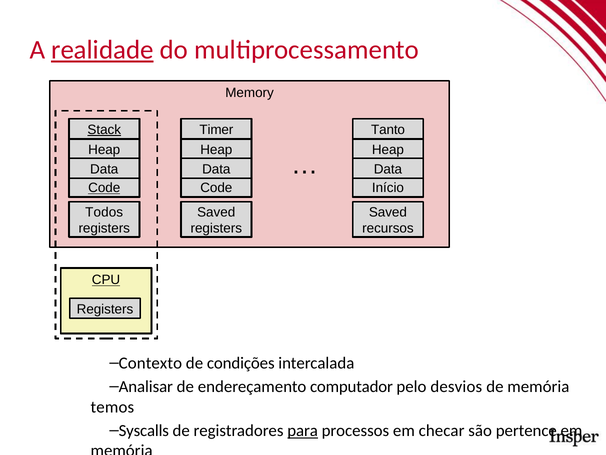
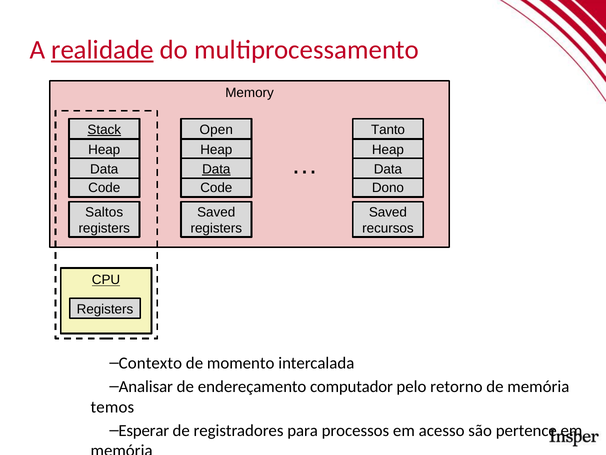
Timer: Timer -> Open
Data at (216, 169) underline: none -> present
Code at (104, 188) underline: present -> none
Início: Início -> Dono
Todos: Todos -> Saltos
condições: condições -> momento
desvios: desvios -> retorno
Syscalls: Syscalls -> Esperar
para underline: present -> none
checar: checar -> acesso
